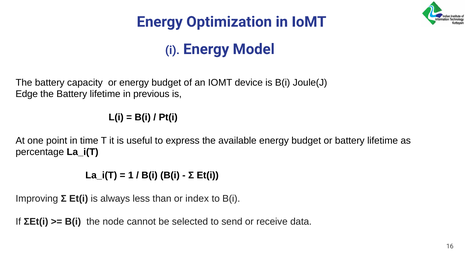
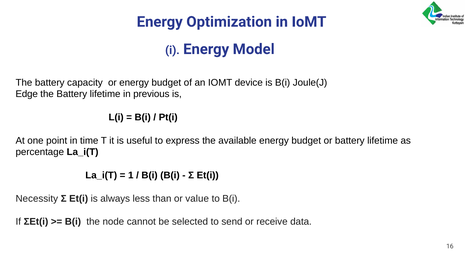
Improving: Improving -> Necessity
index: index -> value
